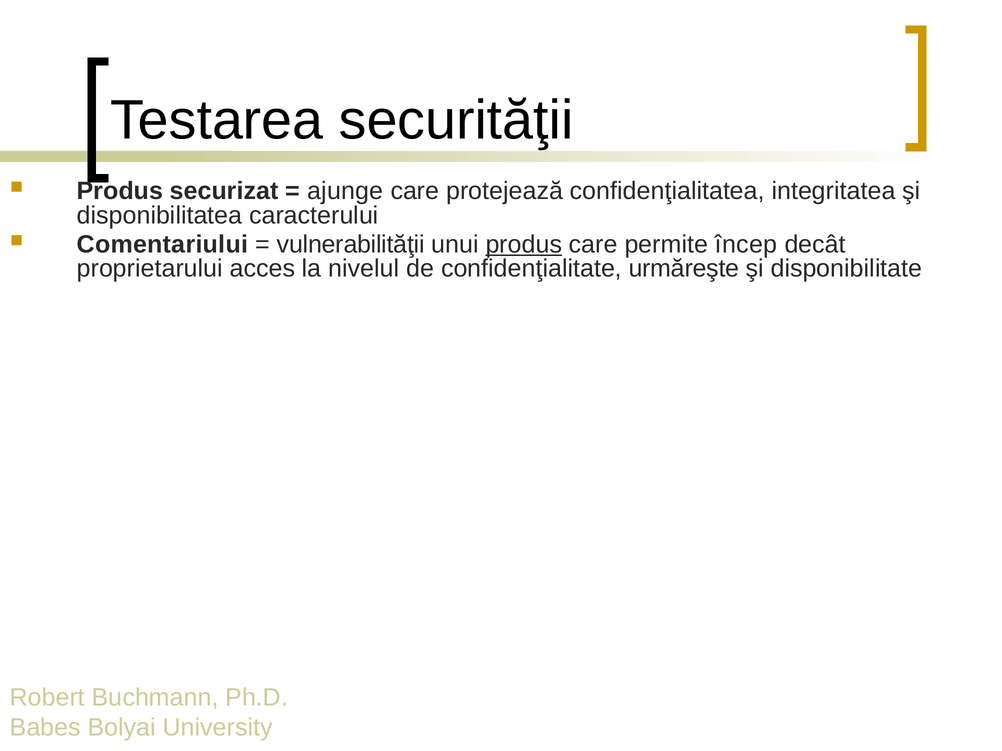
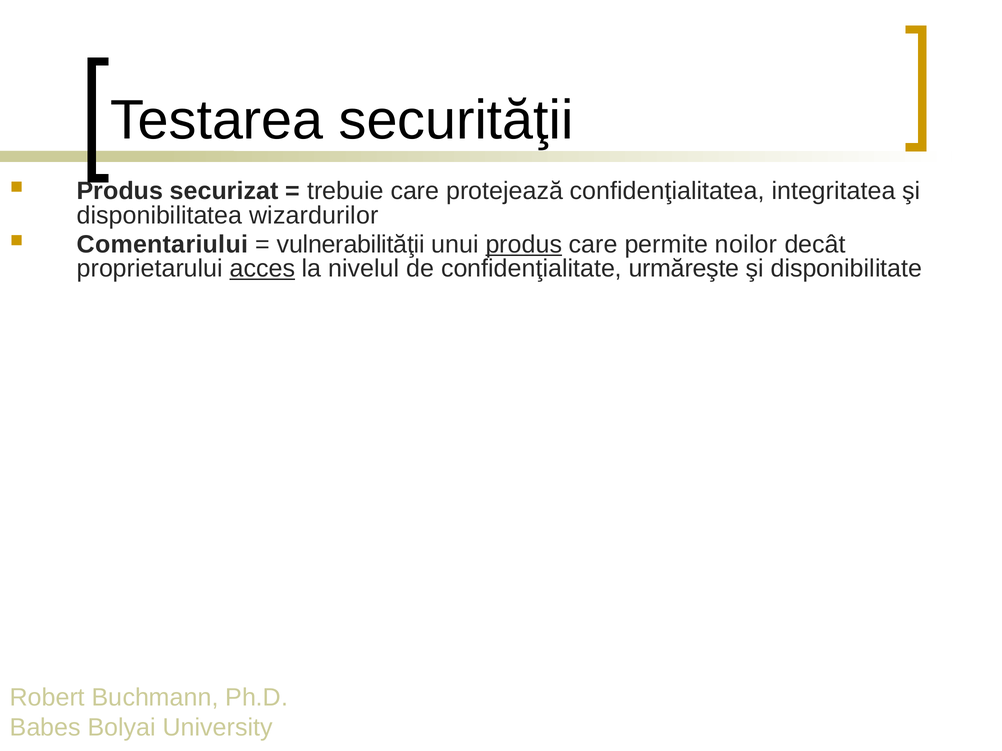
ajunge: ajunge -> trebuie
caracterului: caracterului -> wizardurilor
încep: încep -> noilor
acces underline: none -> present
